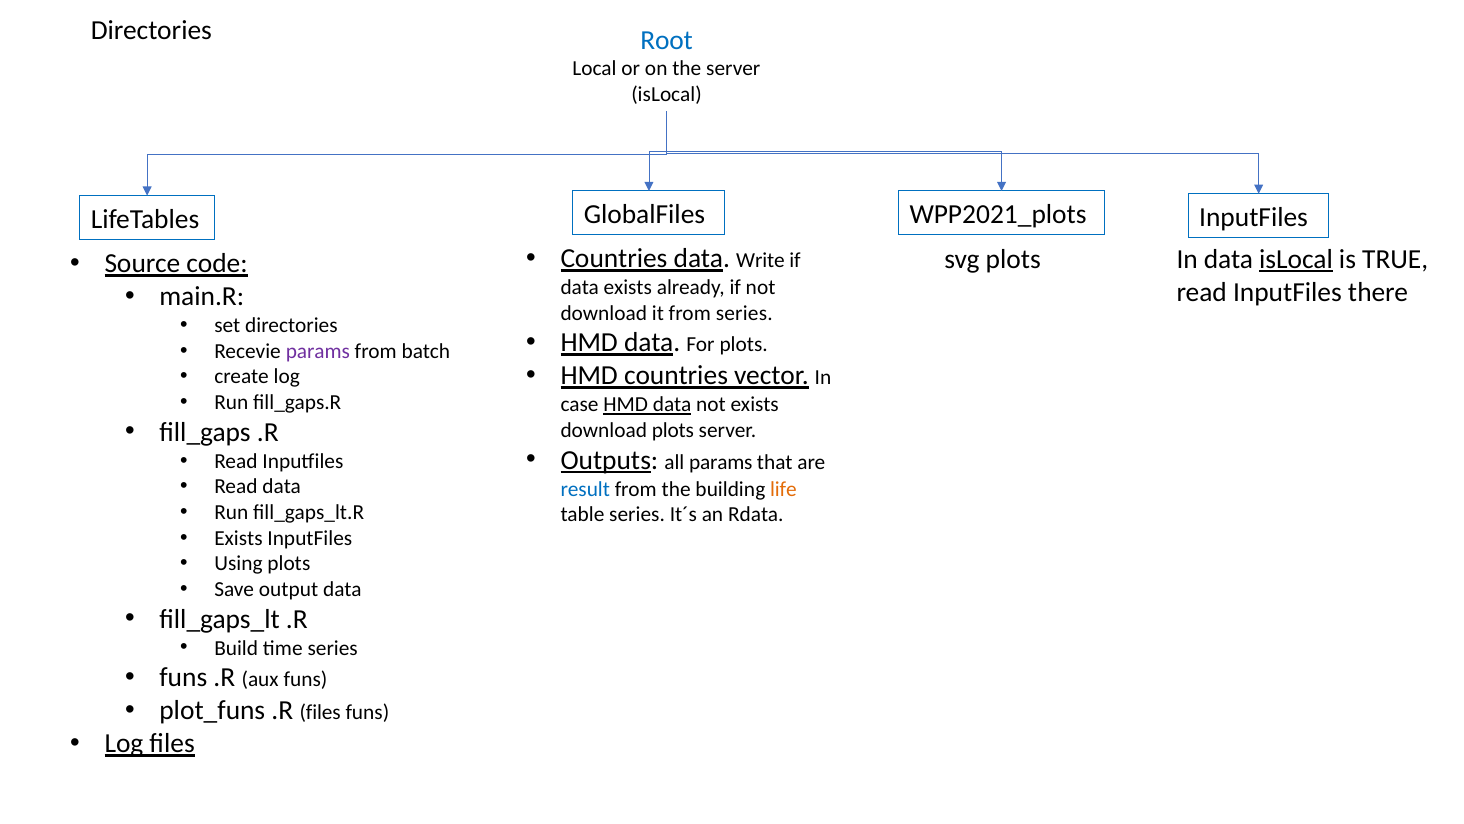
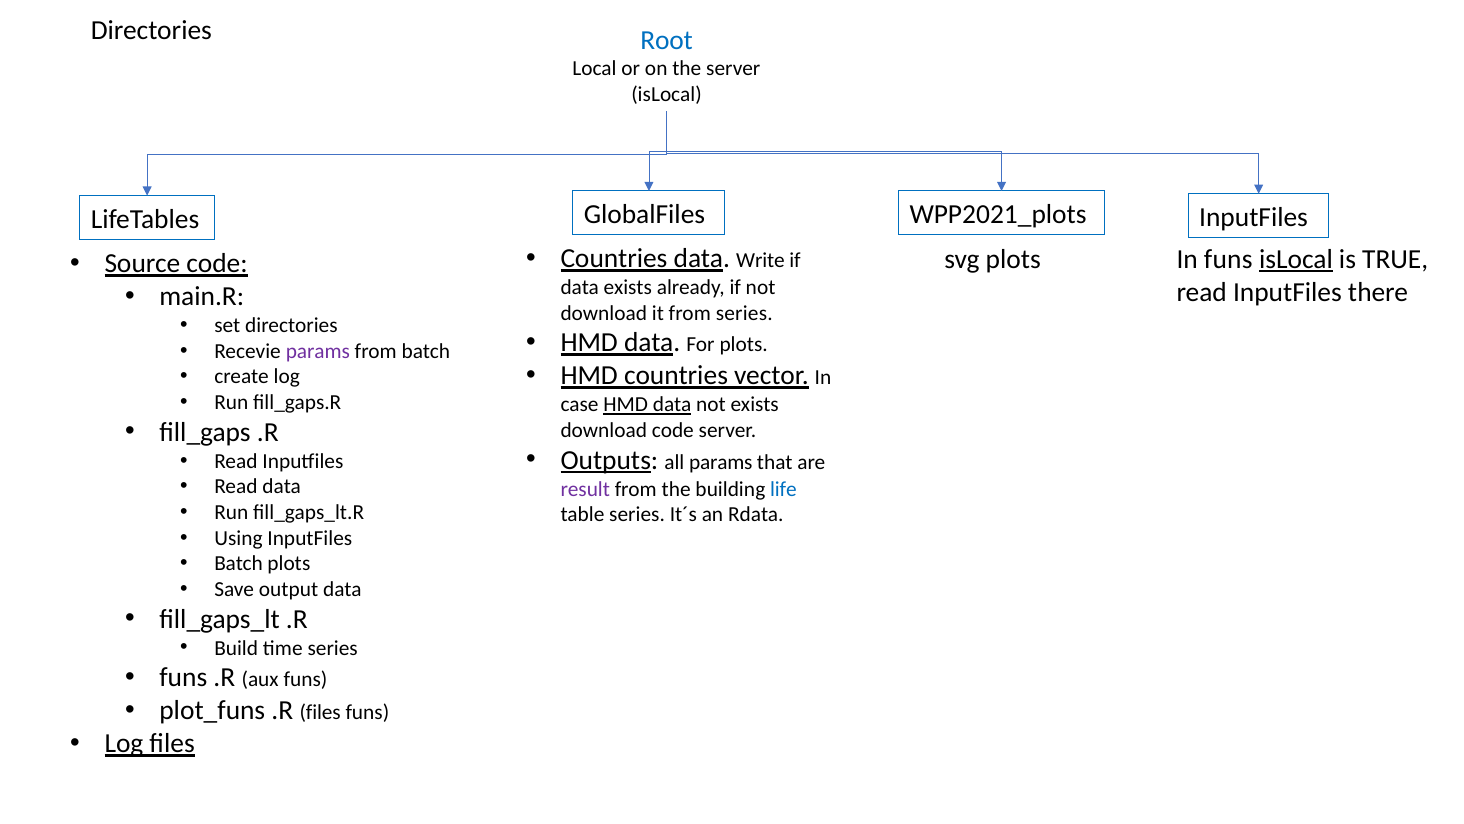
In data: data -> funs
download plots: plots -> code
result colour: blue -> purple
life colour: orange -> blue
Exists at (238, 538): Exists -> Using
Using at (238, 563): Using -> Batch
